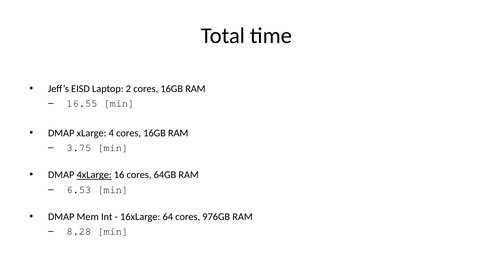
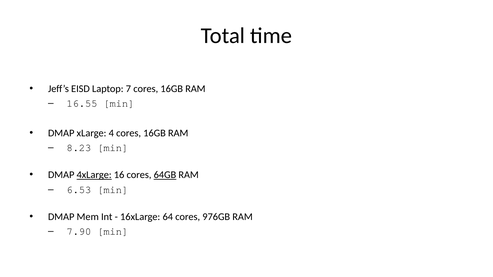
2: 2 -> 7
3.75: 3.75 -> 8.23
64GB underline: none -> present
8.28: 8.28 -> 7.90
